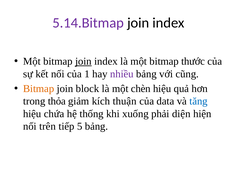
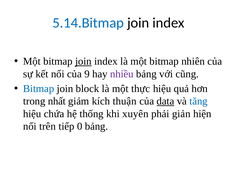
5.14.Bitmap colour: purple -> blue
thước: thước -> nhiên
1: 1 -> 9
Bitmap at (39, 89) colour: orange -> blue
chèn: chèn -> thực
thỏa: thỏa -> nhất
data underline: none -> present
xuống: xuống -> xuyên
diện: diện -> giản
5: 5 -> 0
